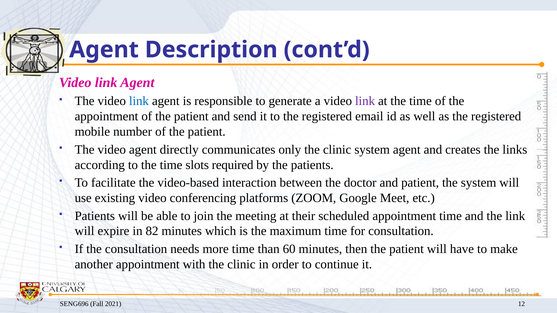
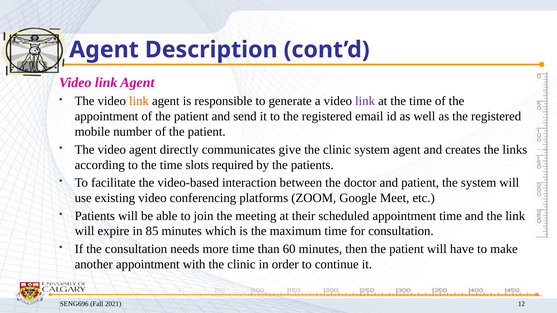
link at (139, 101) colour: blue -> orange
only: only -> give
82: 82 -> 85
